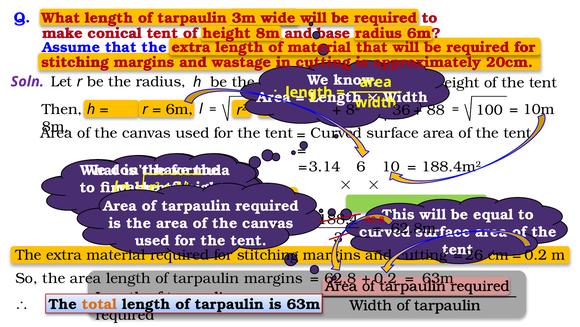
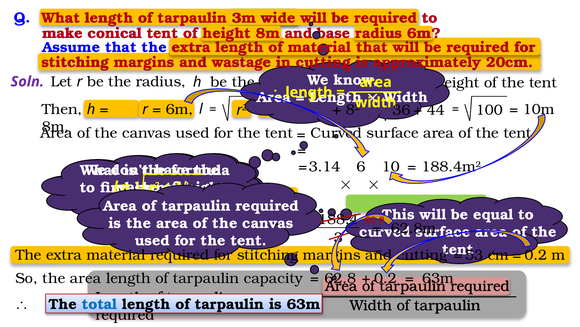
88: 88 -> 44
26: 26 -> 53
tarpaulin margins: margins -> capacity
total colour: orange -> blue
